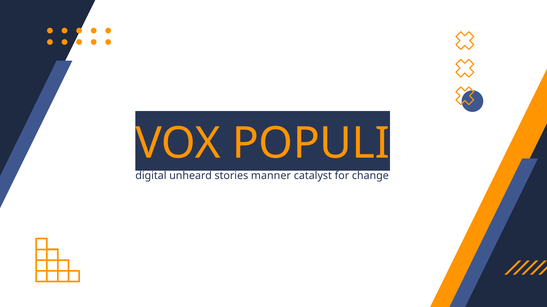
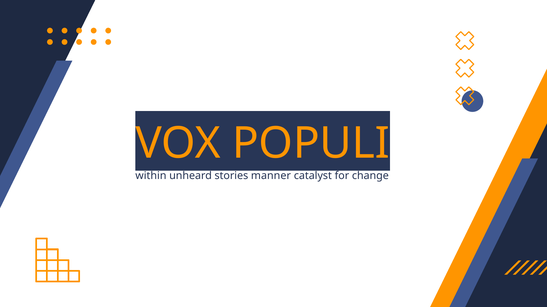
digital: digital -> within
